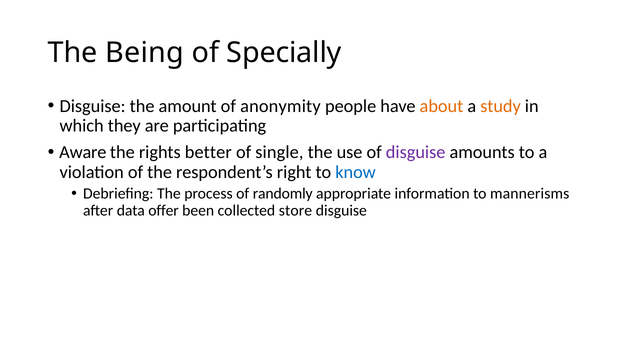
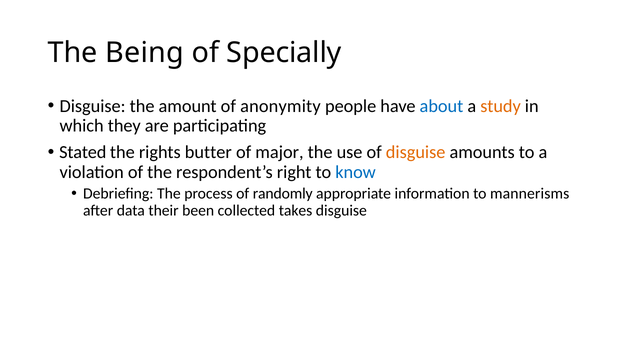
about colour: orange -> blue
Aware: Aware -> Stated
better: better -> butter
single: single -> major
disguise at (416, 152) colour: purple -> orange
offer: offer -> their
store: store -> takes
